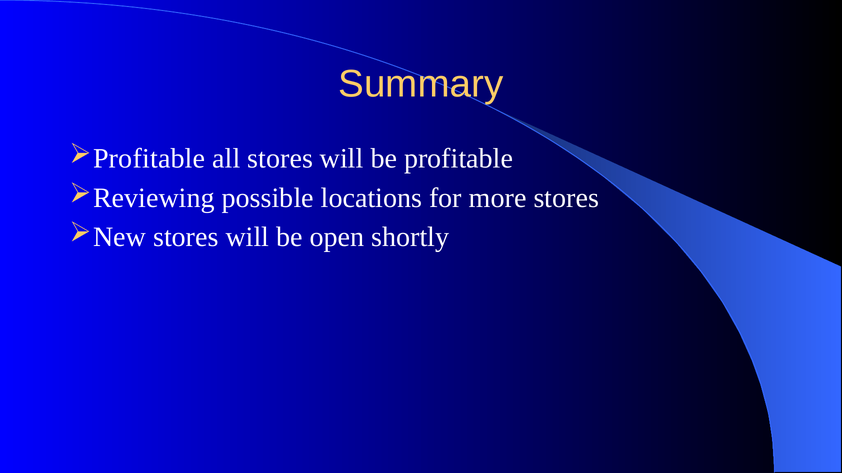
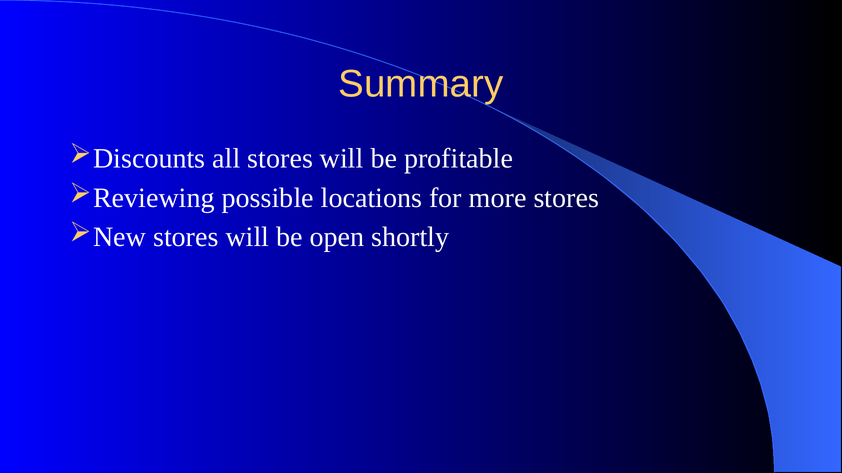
Profitable at (149, 159): Profitable -> Discounts
